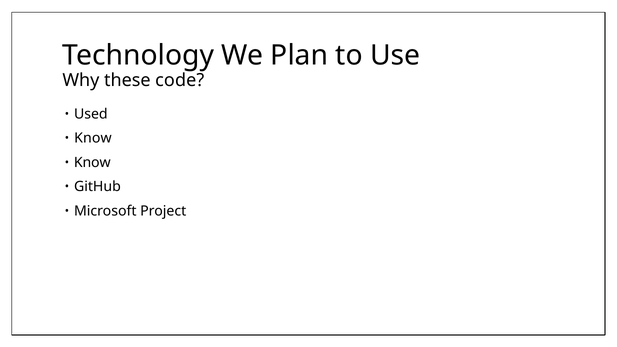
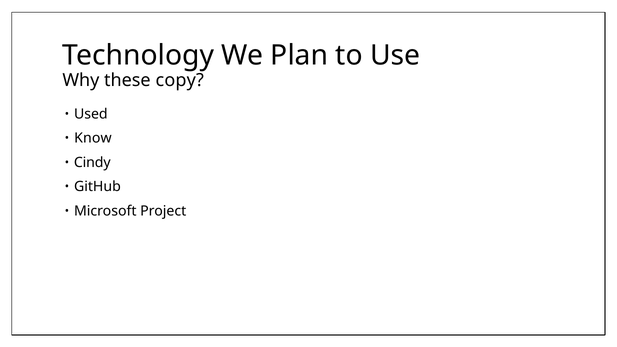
code: code -> copy
Know at (92, 162): Know -> Cindy
